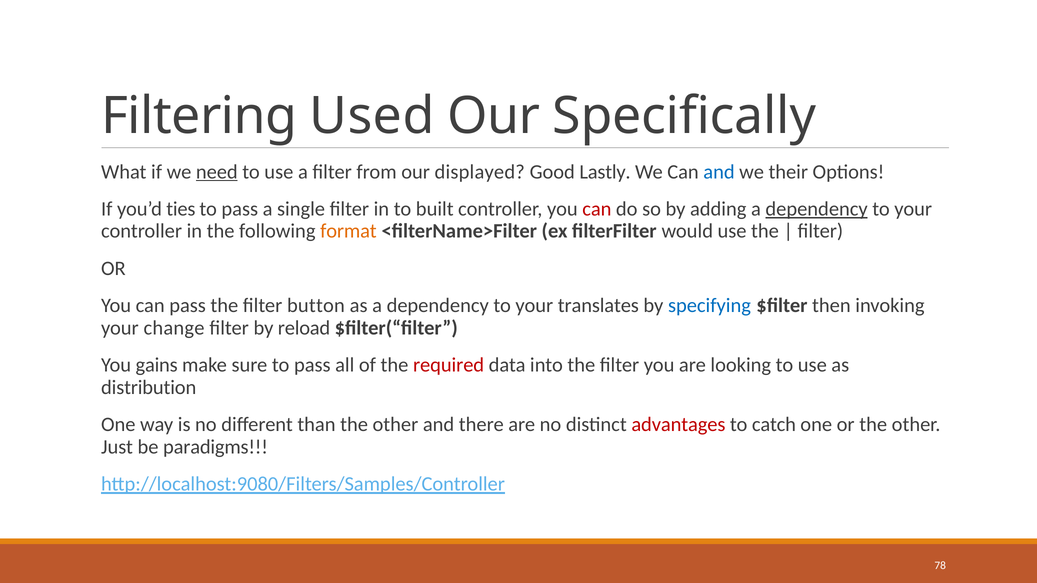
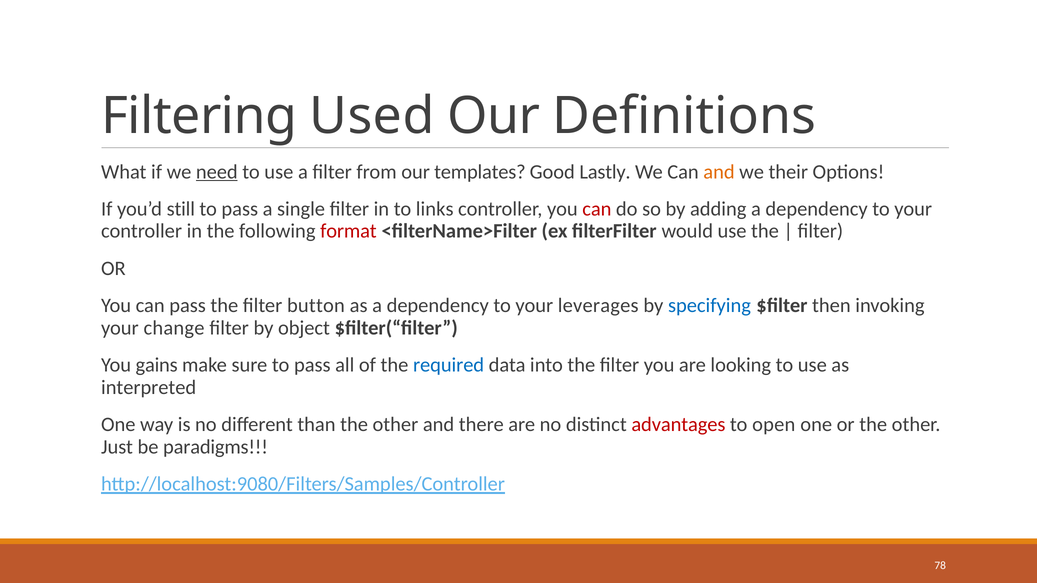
Specifically: Specifically -> Definitions
displayed: displayed -> templates
and at (719, 172) colour: blue -> orange
ties: ties -> still
built: built -> links
dependency at (817, 209) underline: present -> none
format colour: orange -> red
translates: translates -> leverages
reload: reload -> object
required colour: red -> blue
distribution: distribution -> interpreted
catch: catch -> open
